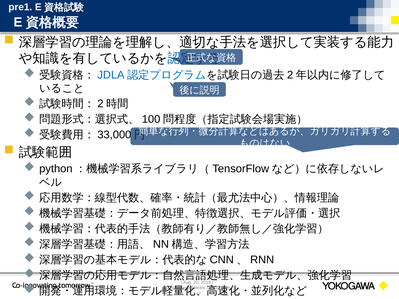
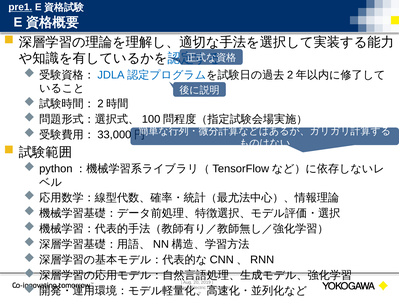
pre1 underline: none -> present
